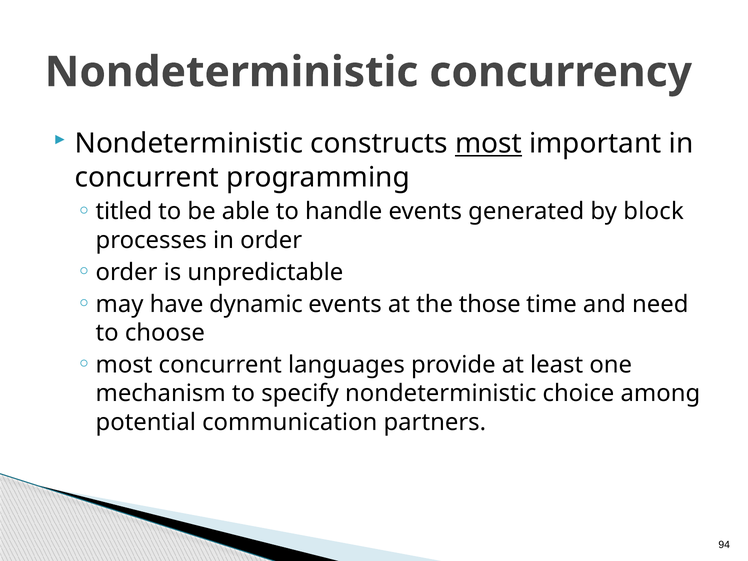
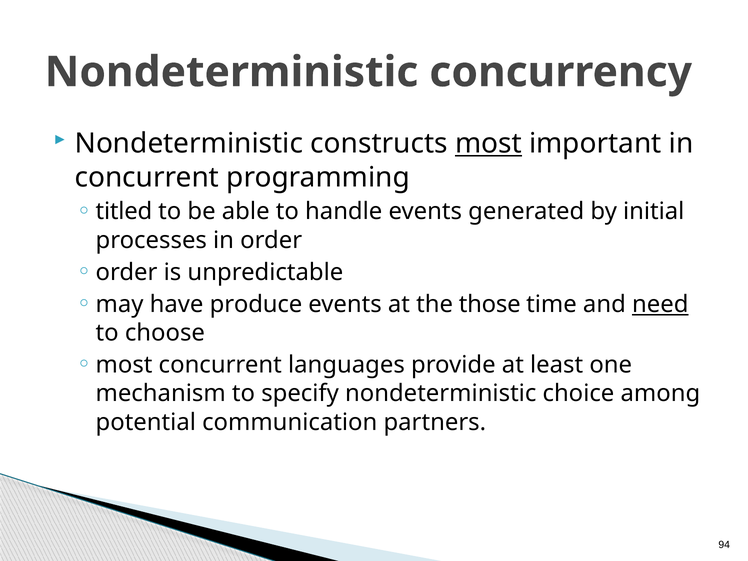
block: block -> initial
dynamic: dynamic -> produce
need underline: none -> present
